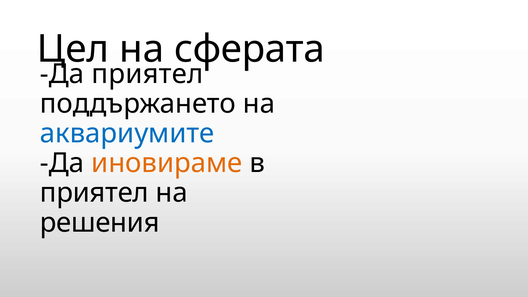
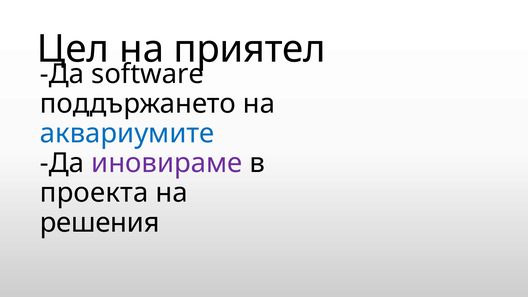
сферата: сферата -> приятел
приятел at (147, 74): приятел -> software
иновираме colour: orange -> purple
приятел at (94, 193): приятел -> проекта
